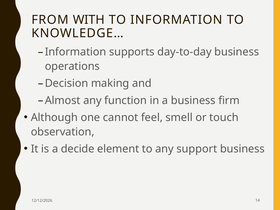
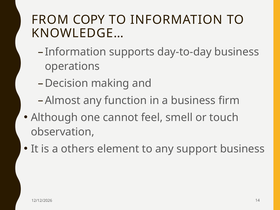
WITH: WITH -> COPY
decide: decide -> others
